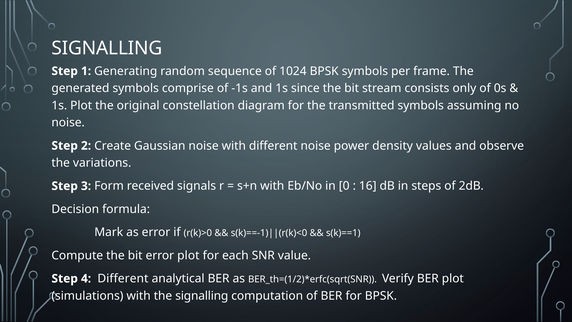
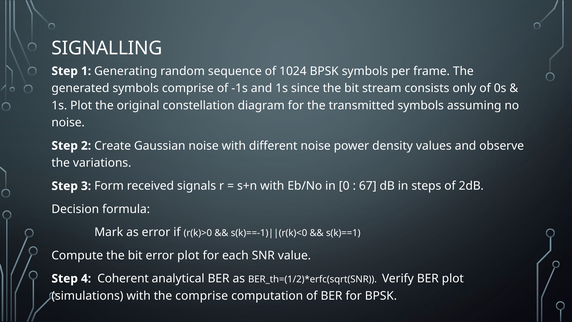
16: 16 -> 67
4 Different: Different -> Coherent
the signalling: signalling -> comprise
